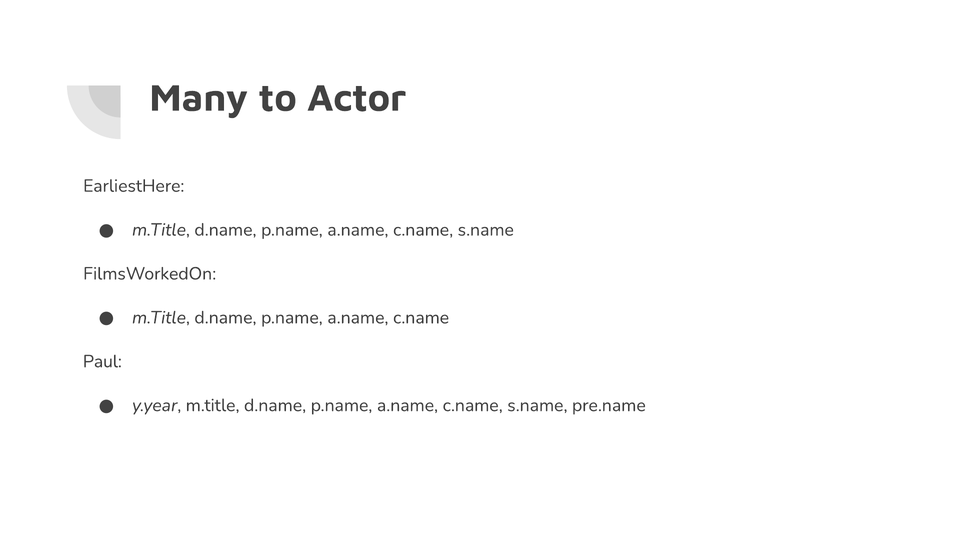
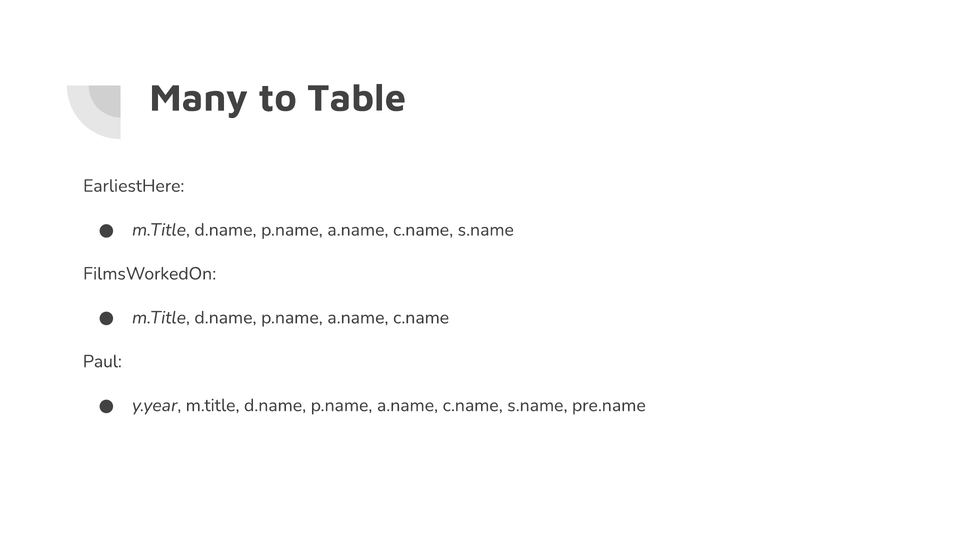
Actor: Actor -> Table
